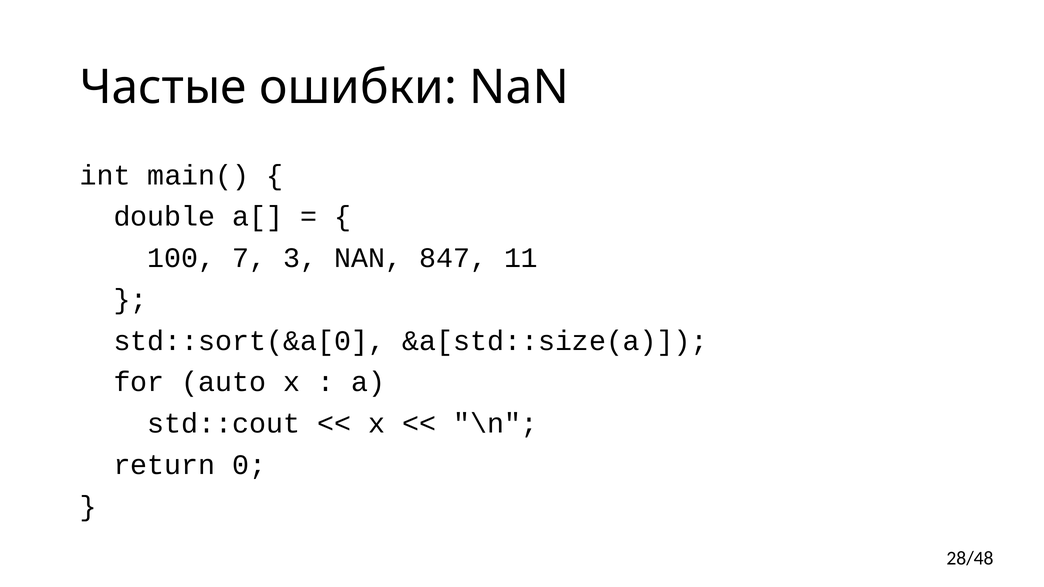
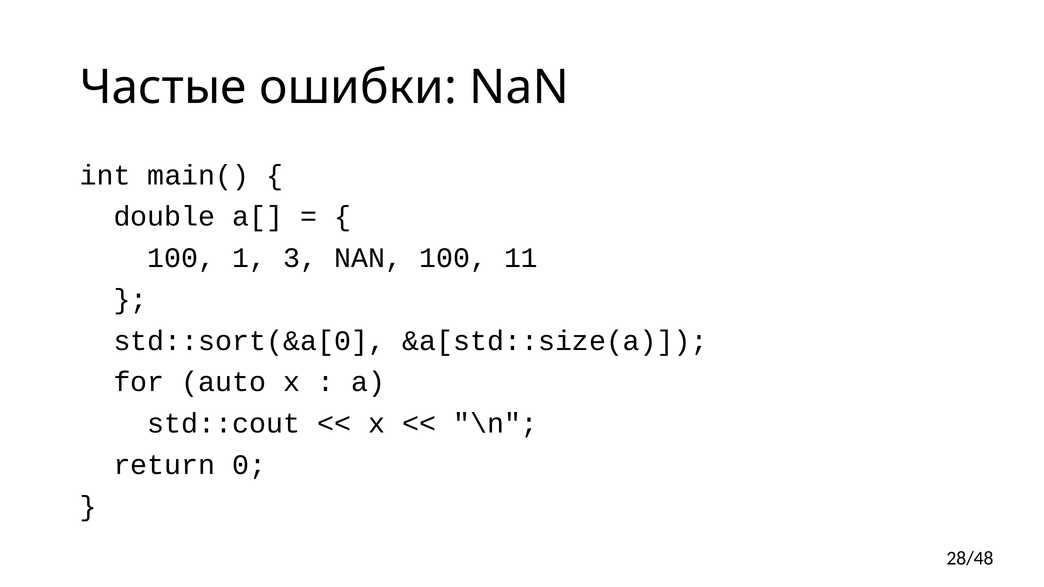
7: 7 -> 1
NAN 847: 847 -> 100
